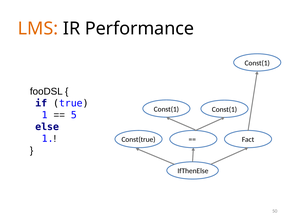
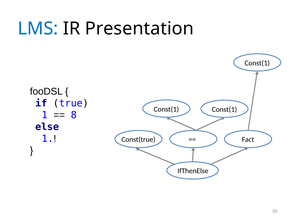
LMS colour: orange -> blue
Performance: Performance -> Presentation
5: 5 -> 8
